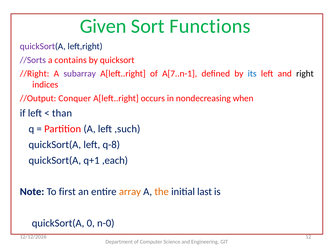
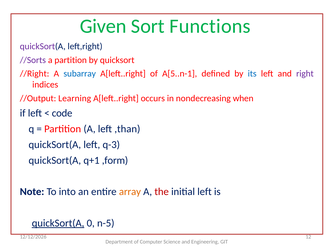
a contains: contains -> partition
subarray colour: purple -> blue
A[7..n-1: A[7..n-1 -> A[5..n-1
right colour: black -> purple
Conquer: Conquer -> Learning
than: than -> code
,such: ,such -> ,than
q-8: q-8 -> q-3
,each: ,each -> ,form
first: first -> into
the colour: orange -> red
initial last: last -> left
quickSort(A at (58, 223) underline: none -> present
n-0: n-0 -> n-5
